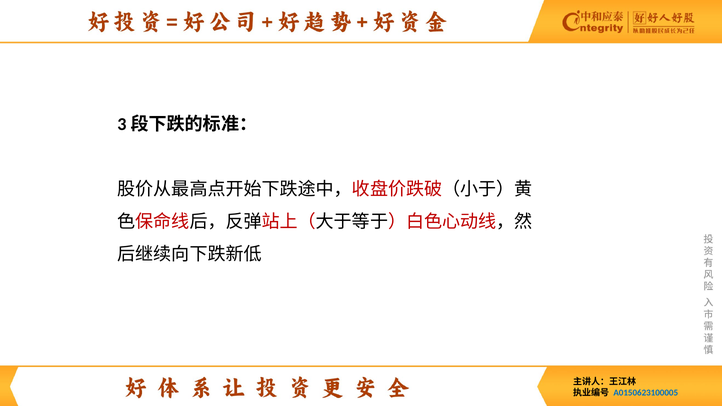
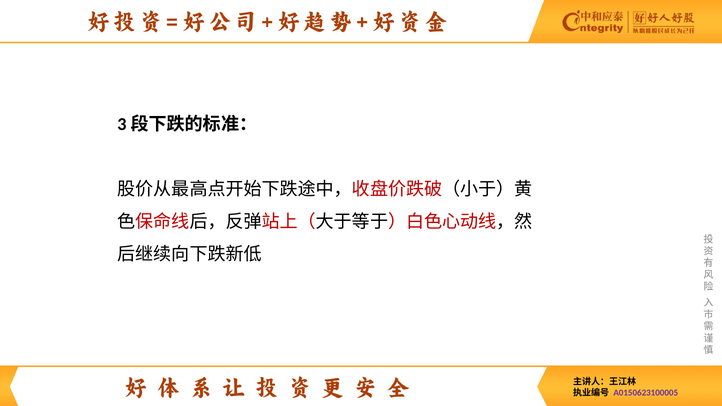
A0150623100005 colour: blue -> purple
